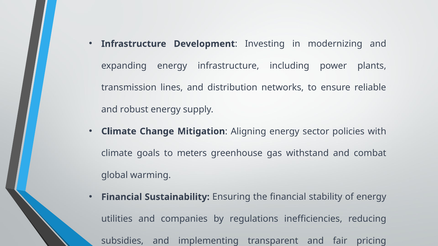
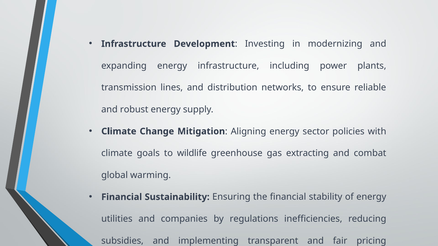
meters: meters -> wildlife
withstand: withstand -> extracting
